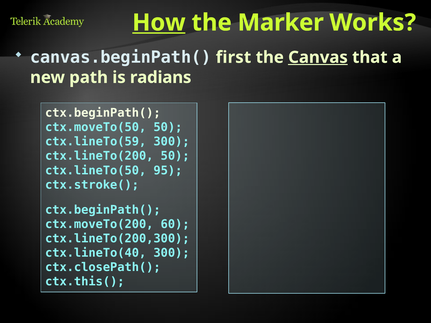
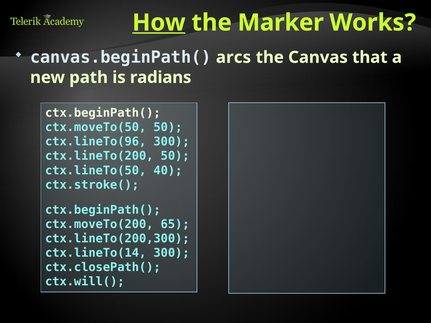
first: first -> arcs
Canvas underline: present -> none
ctx.lineTo(59: ctx.lineTo(59 -> ctx.lineTo(96
95: 95 -> 40
60: 60 -> 65
ctx.lineTo(40: ctx.lineTo(40 -> ctx.lineTo(14
ctx.this(: ctx.this( -> ctx.will(
